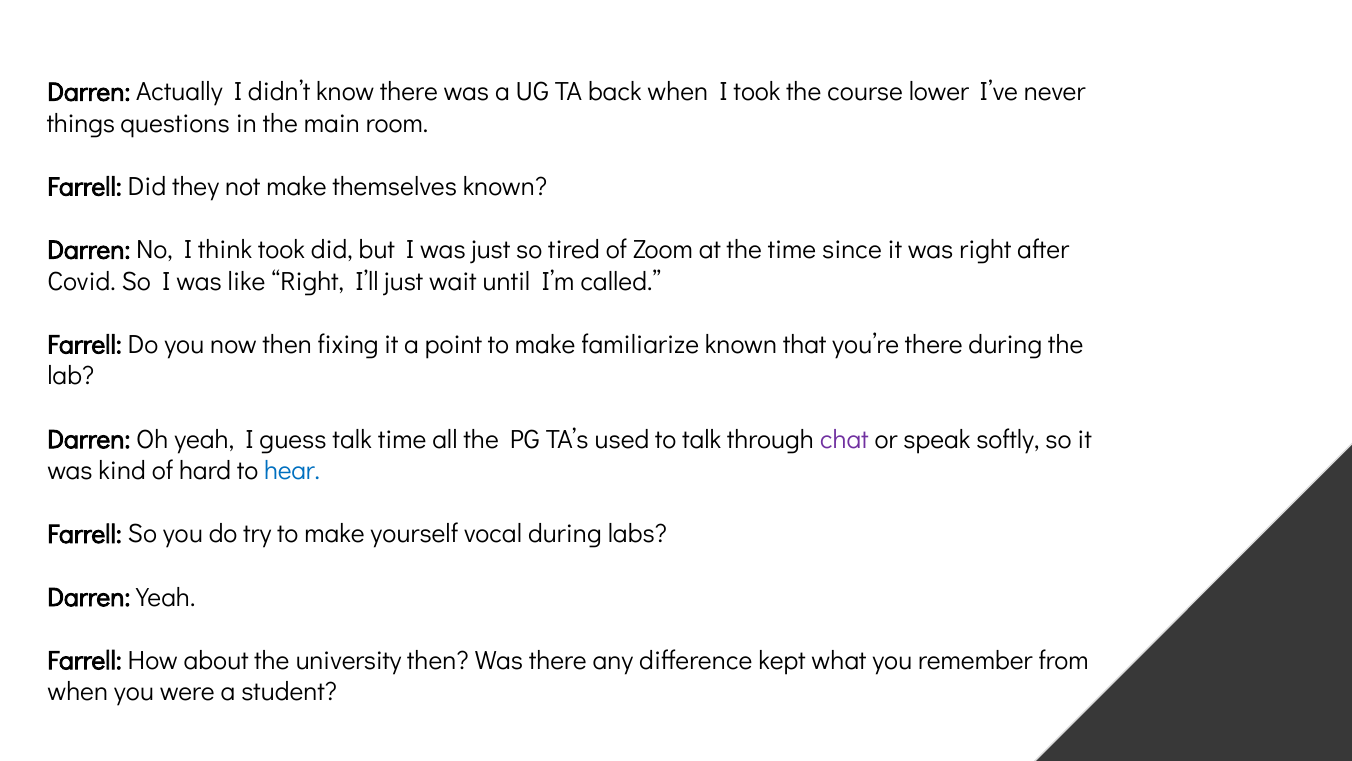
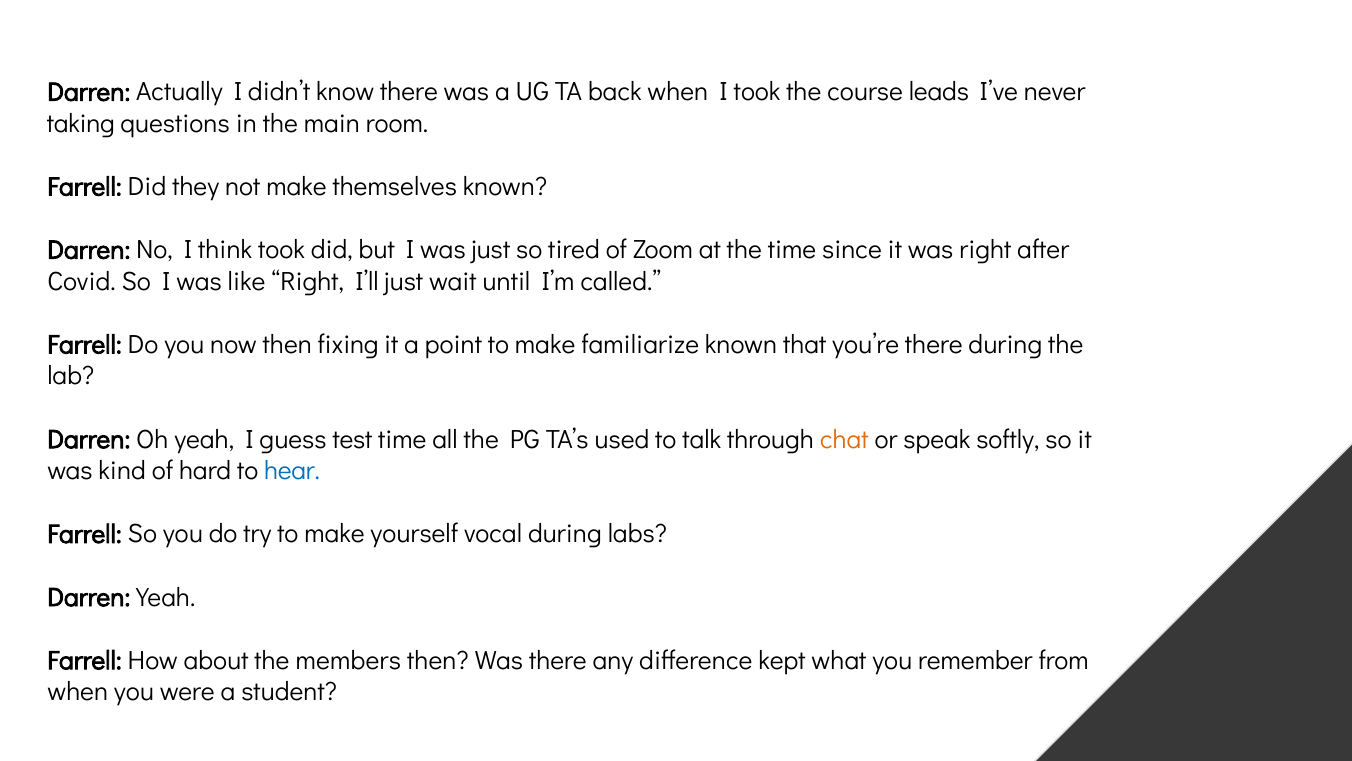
lower: lower -> leads
things: things -> taking
guess talk: talk -> test
chat colour: purple -> orange
university: university -> members
